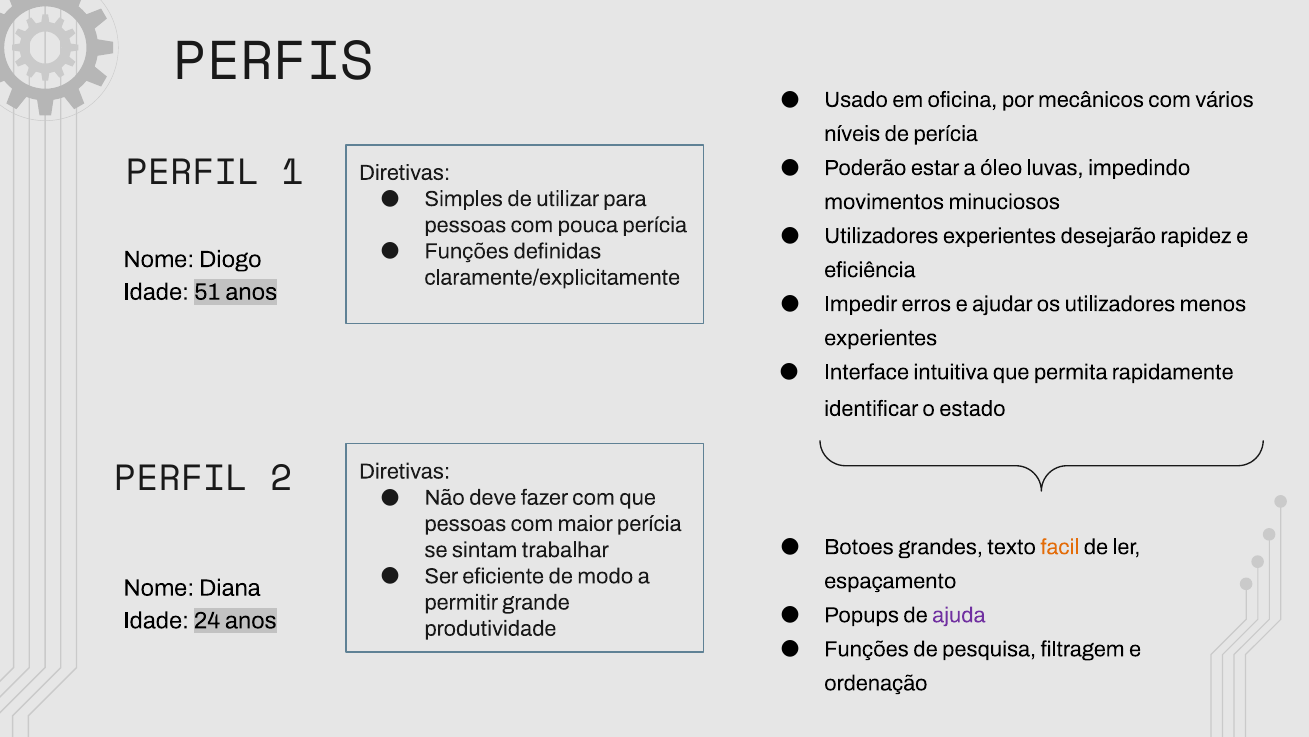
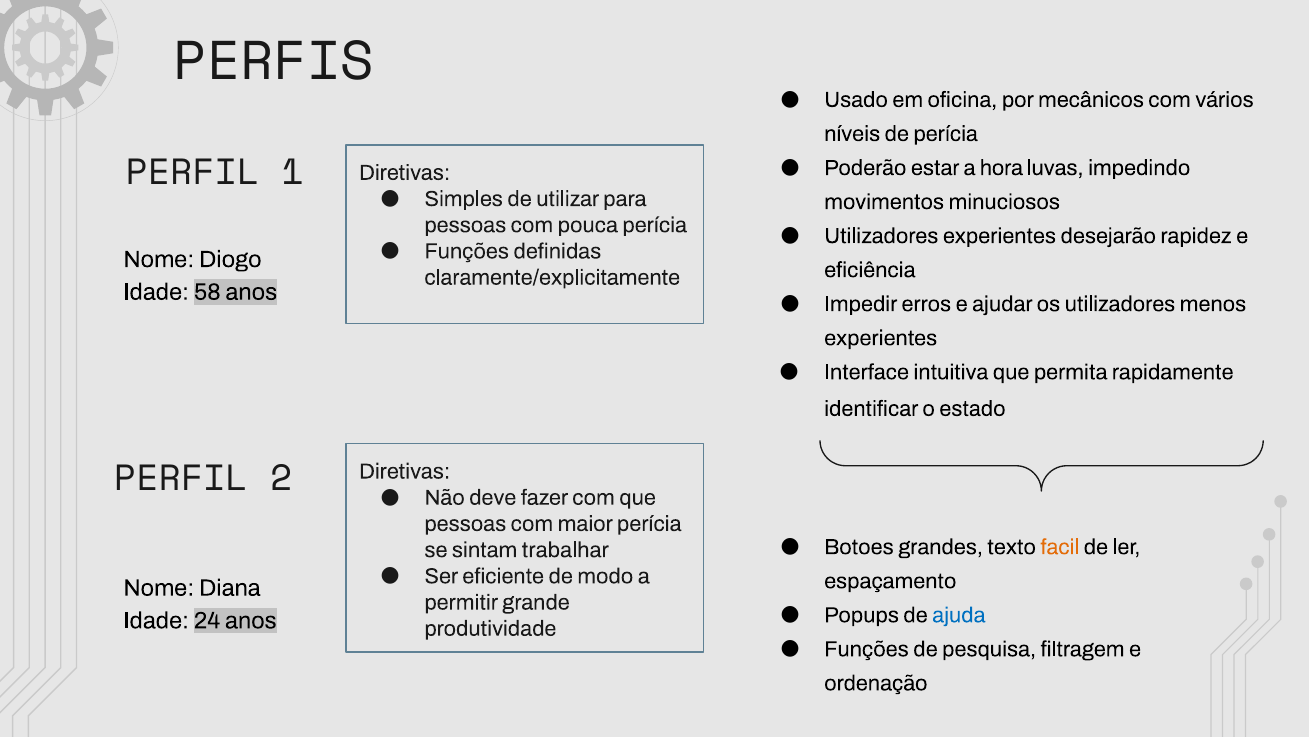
óleo: óleo -> hora
51: 51 -> 58
ajuda colour: purple -> blue
